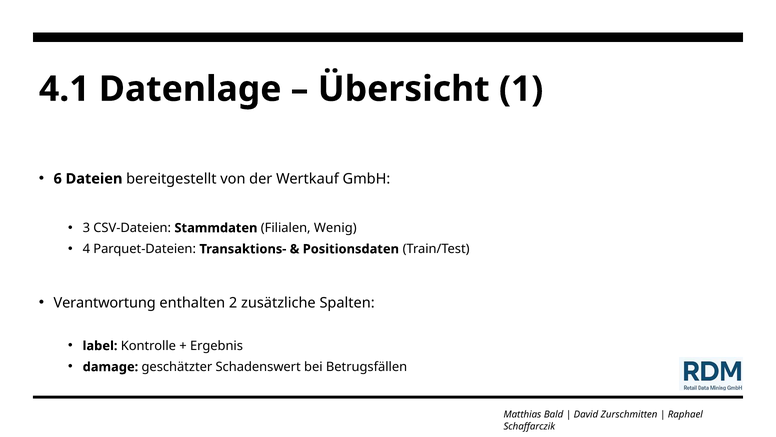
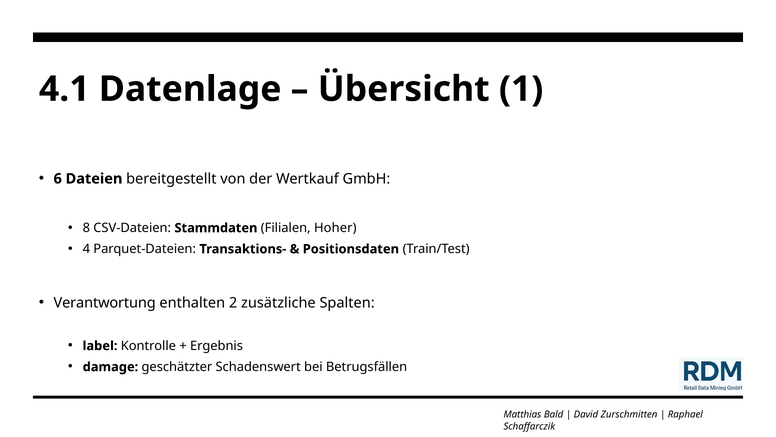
3: 3 -> 8
Wenig: Wenig -> Hoher
